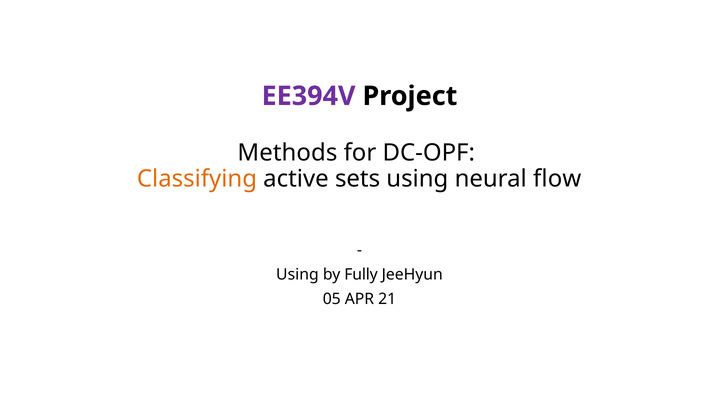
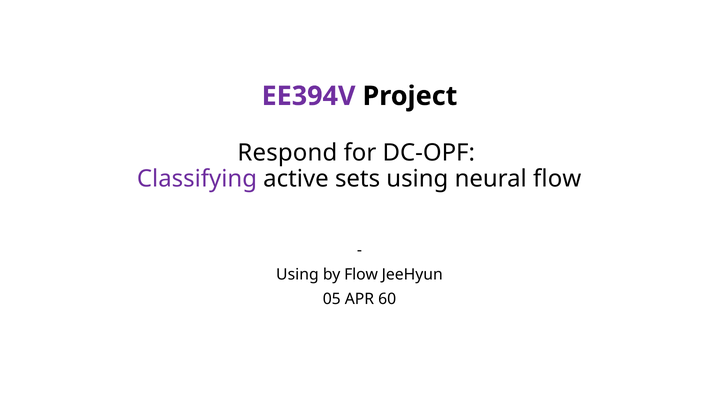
Methods: Methods -> Respond
Classifying colour: orange -> purple
by Fully: Fully -> Flow
21: 21 -> 60
